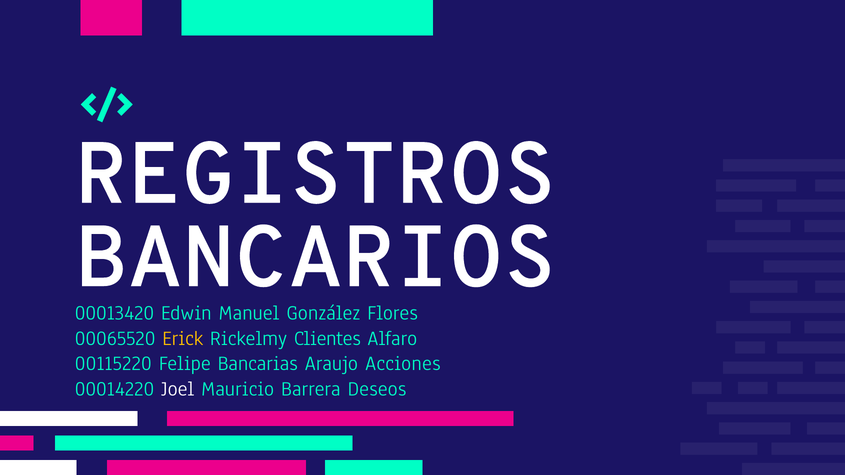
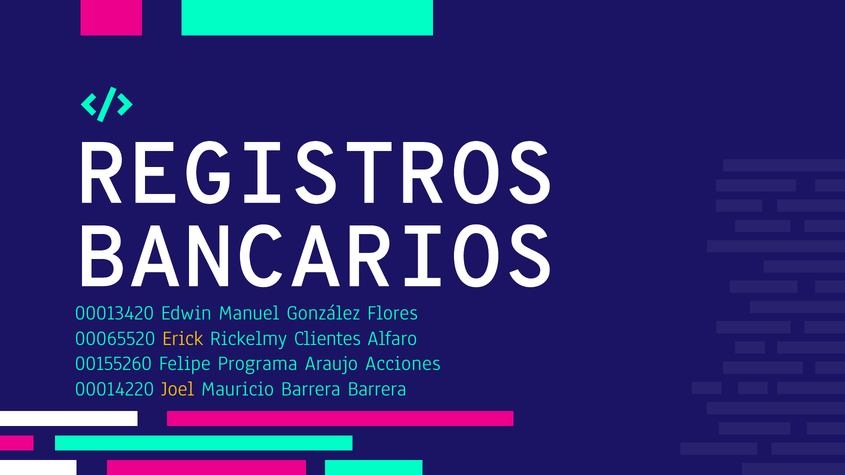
00115220: 00115220 -> 00155260
Bancarias: Bancarias -> Programa
Joel colour: white -> yellow
Barrera Deseos: Deseos -> Barrera
